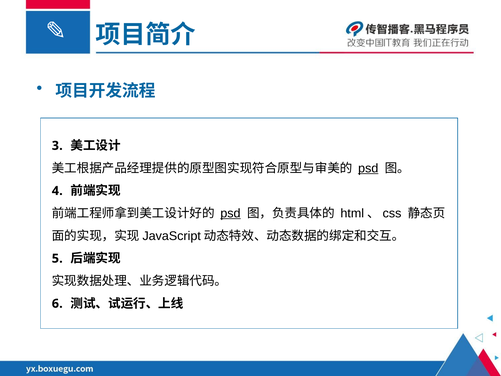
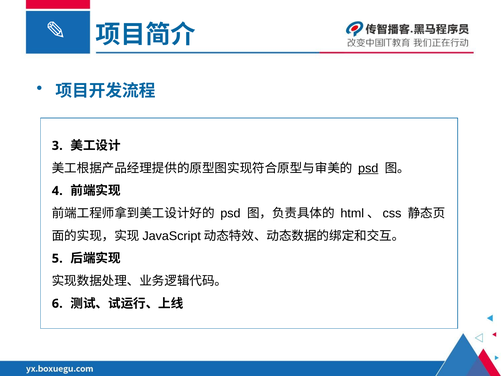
psd at (230, 213) underline: present -> none
